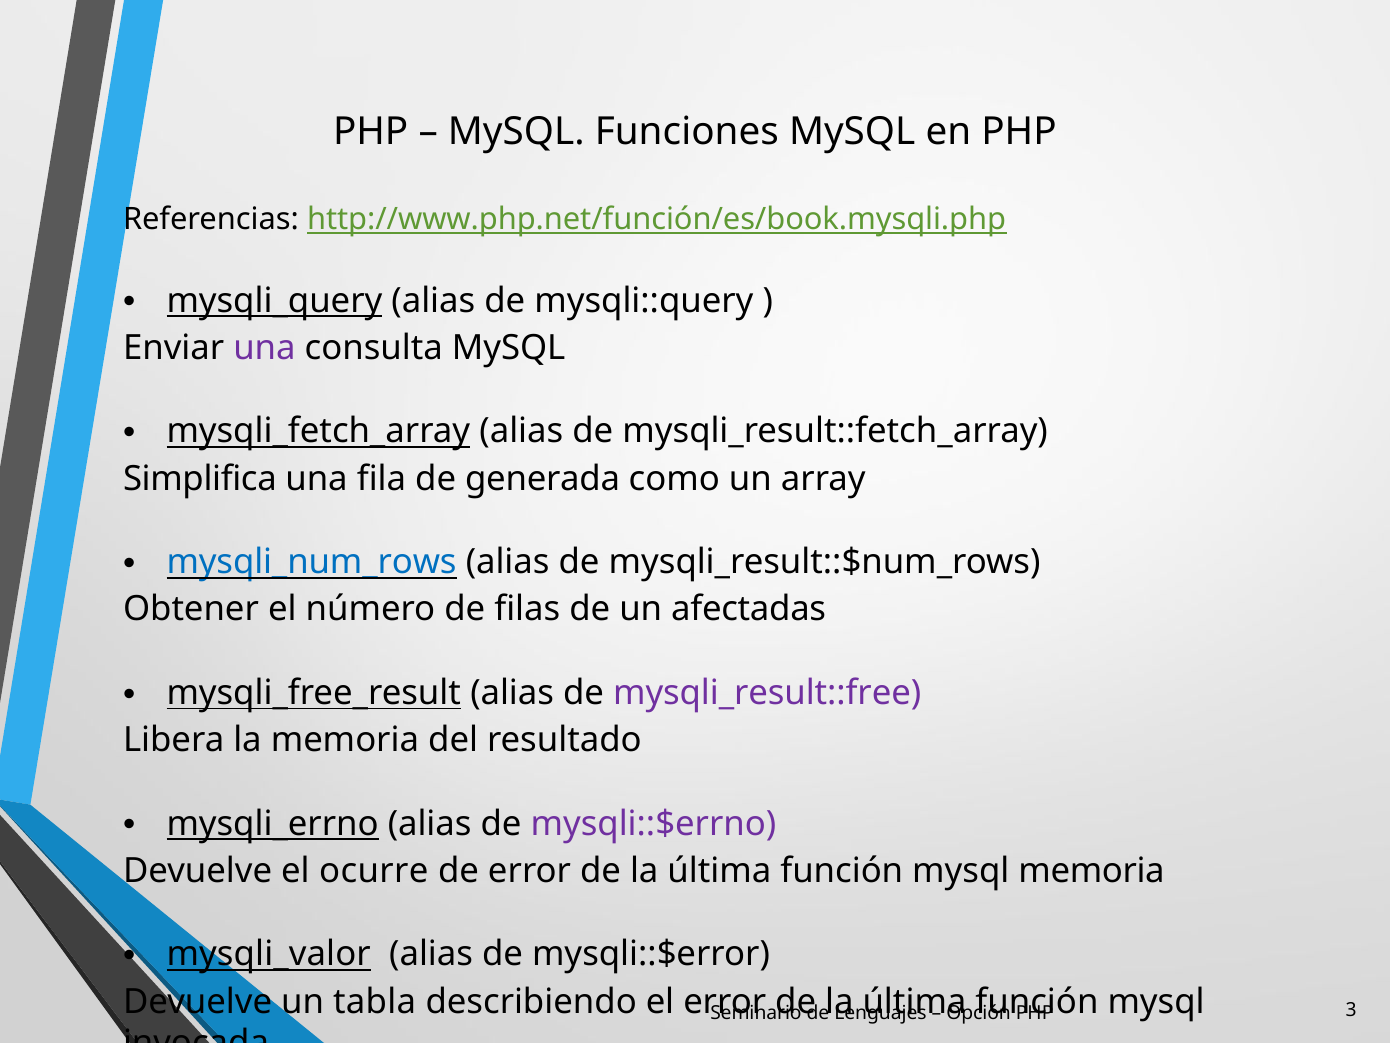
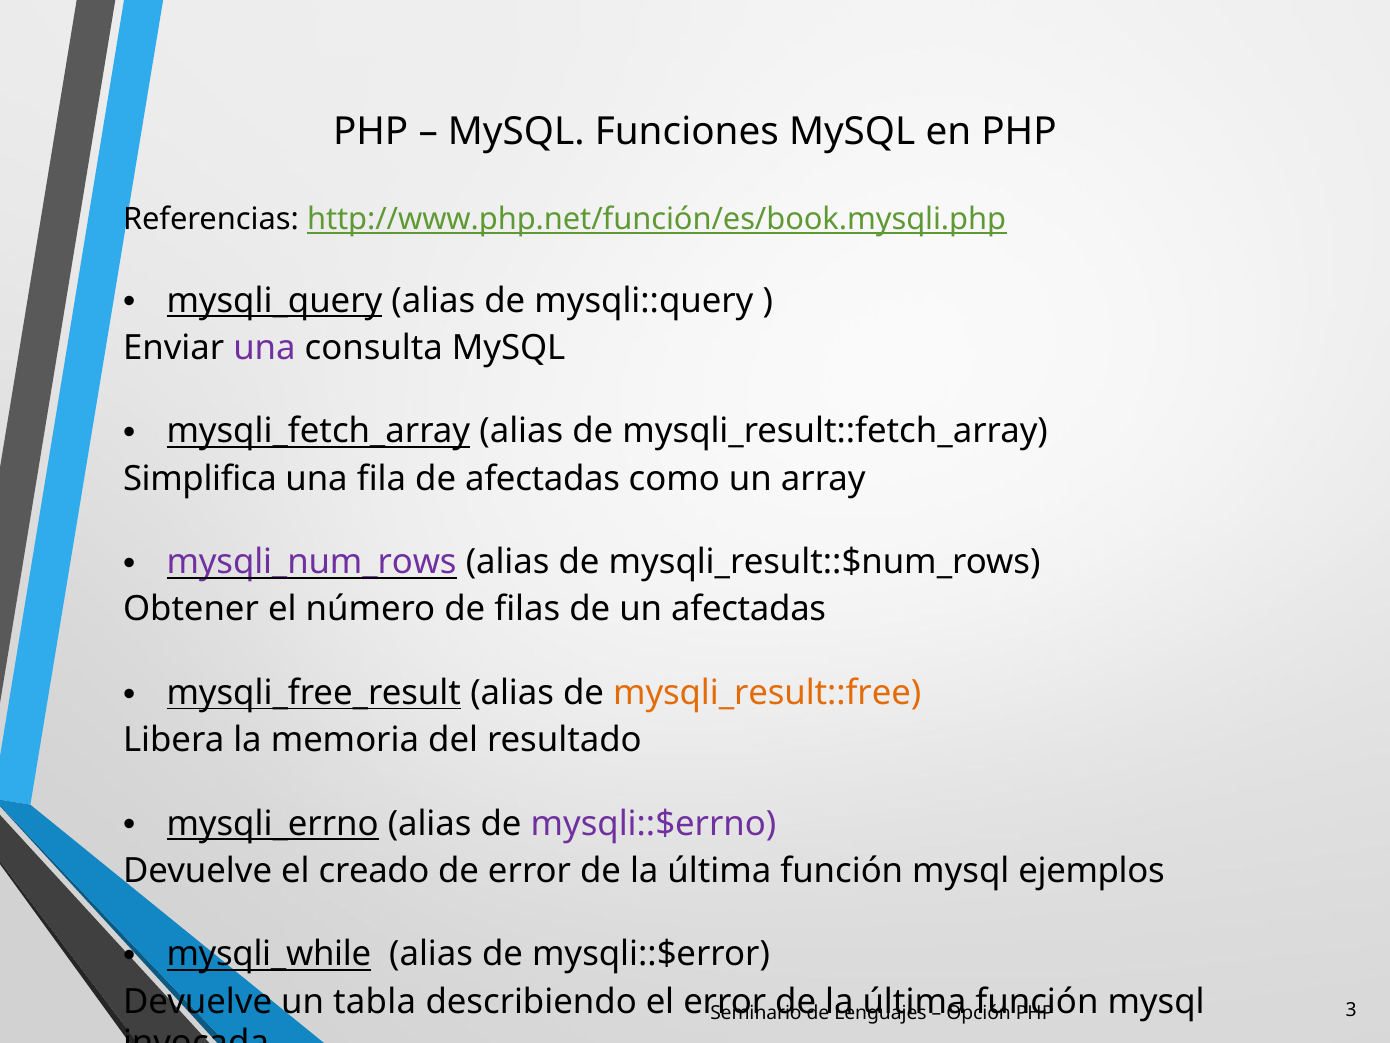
de generada: generada -> afectadas
mysqli_num_rows colour: blue -> purple
mysqli_result::free colour: purple -> orange
ocurre: ocurre -> creado
mysql memoria: memoria -> ejemplos
mysqli_valor: mysqli_valor -> mysqli_while
